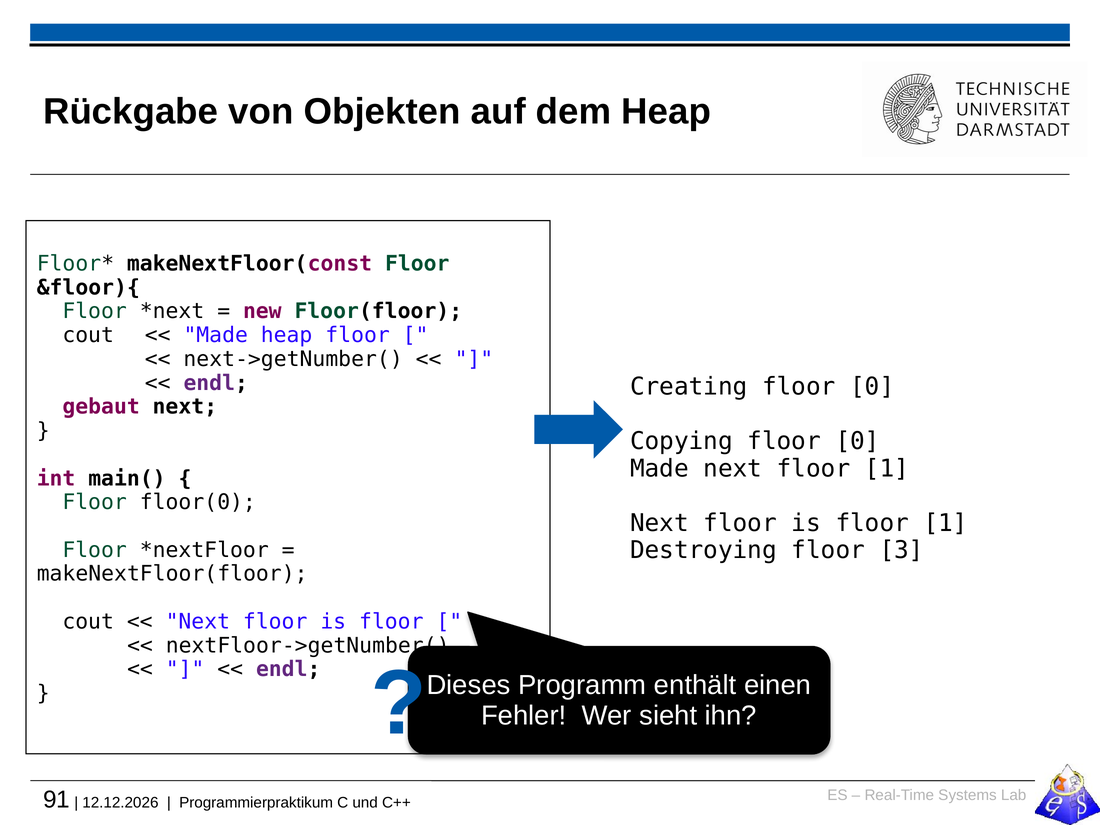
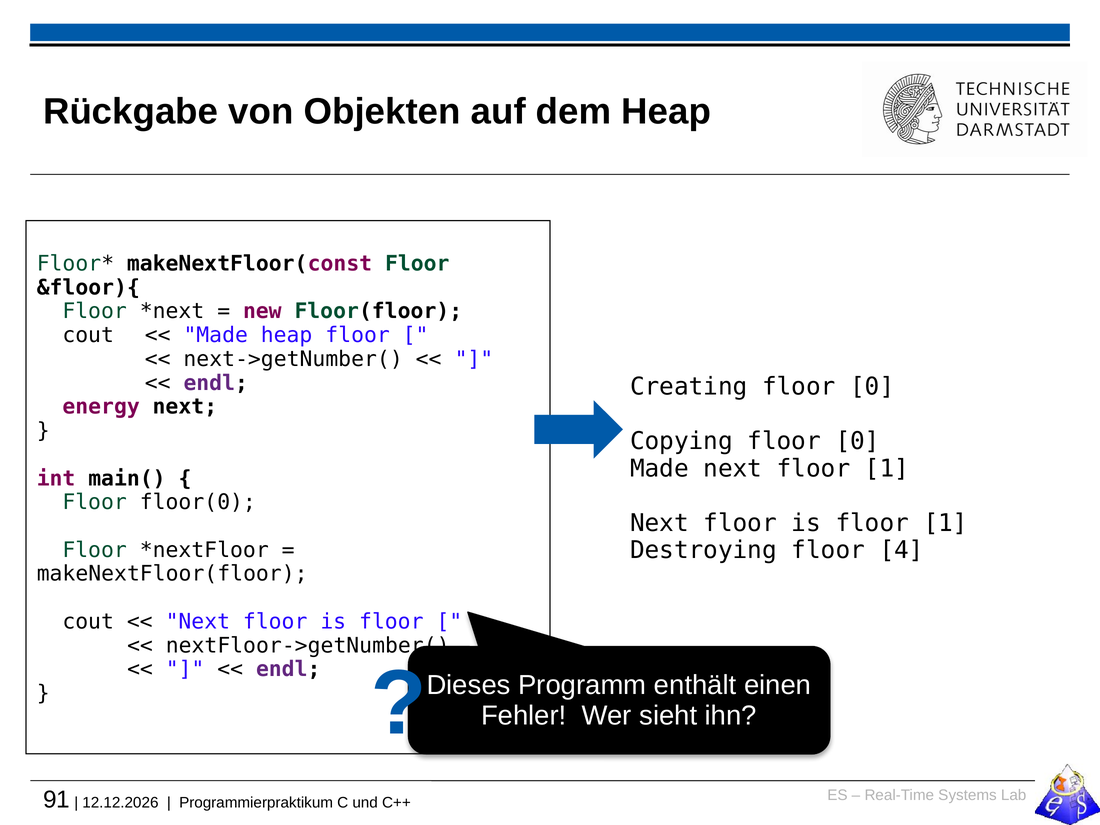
gebaut: gebaut -> energy
3: 3 -> 4
